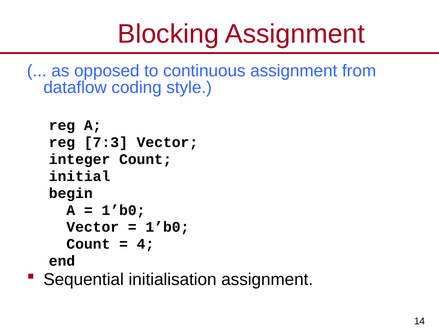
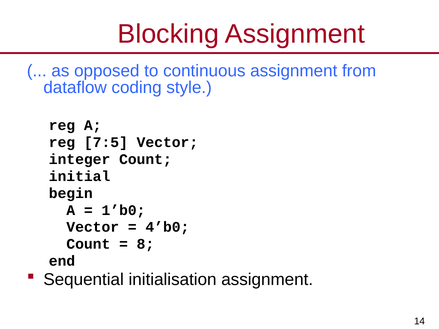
7:3: 7:3 -> 7:5
1’b0 at (167, 227): 1’b0 -> 4’b0
4: 4 -> 8
